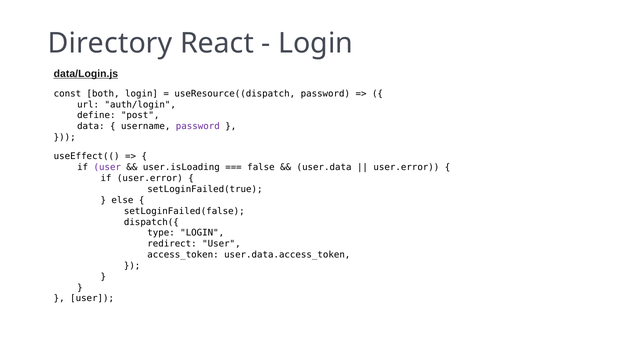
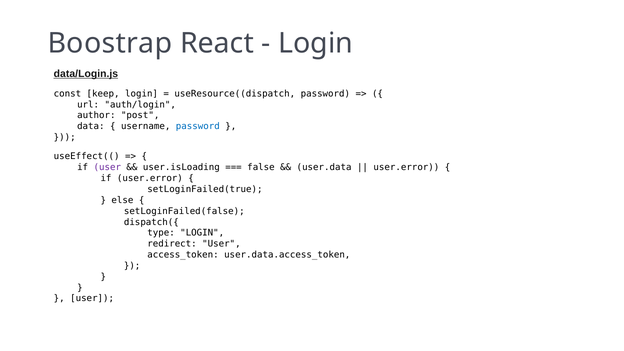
Directory: Directory -> Boostrap
both: both -> keep
define: define -> author
password at (198, 126) colour: purple -> blue
